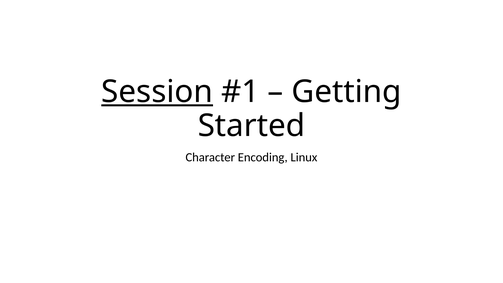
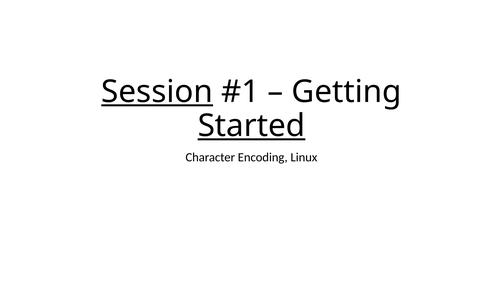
Started underline: none -> present
